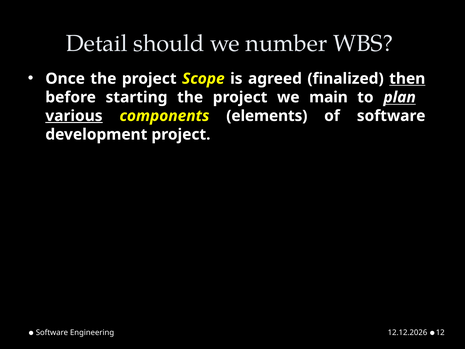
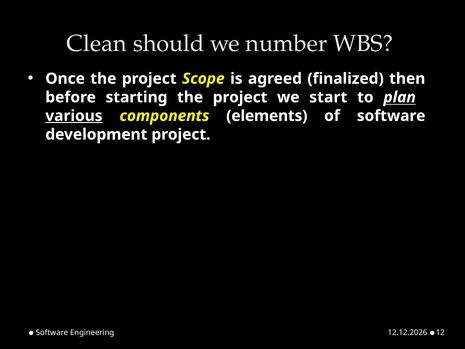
Detail: Detail -> Clean
then underline: present -> none
main: main -> start
